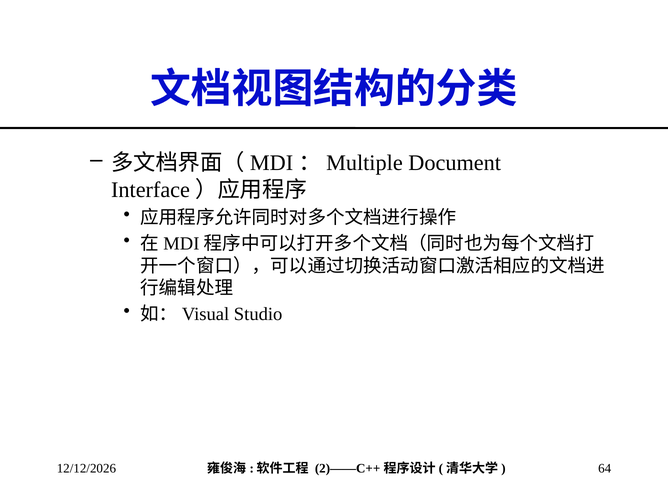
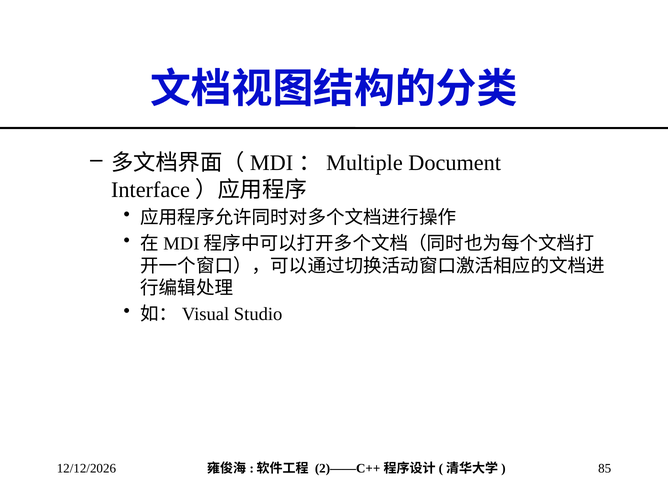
64: 64 -> 85
